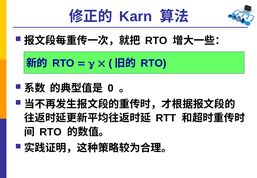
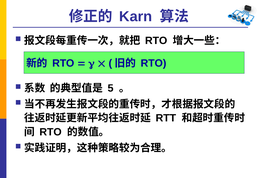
0: 0 -> 5
